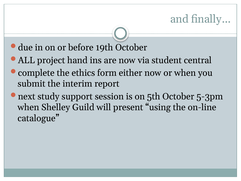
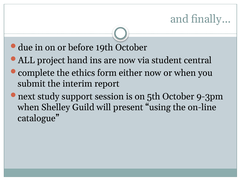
5-3pm: 5-3pm -> 9-3pm
